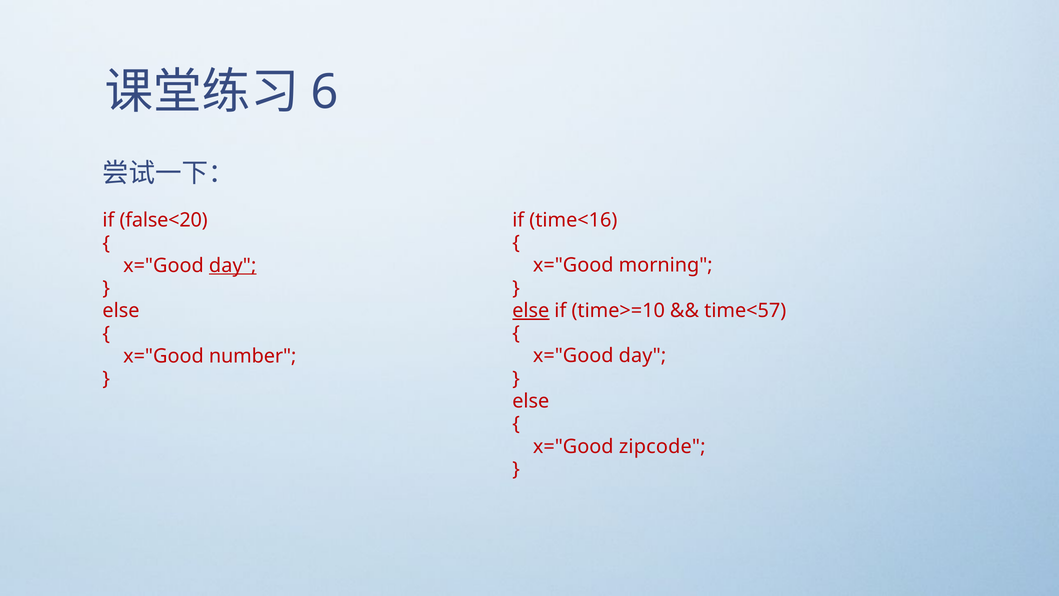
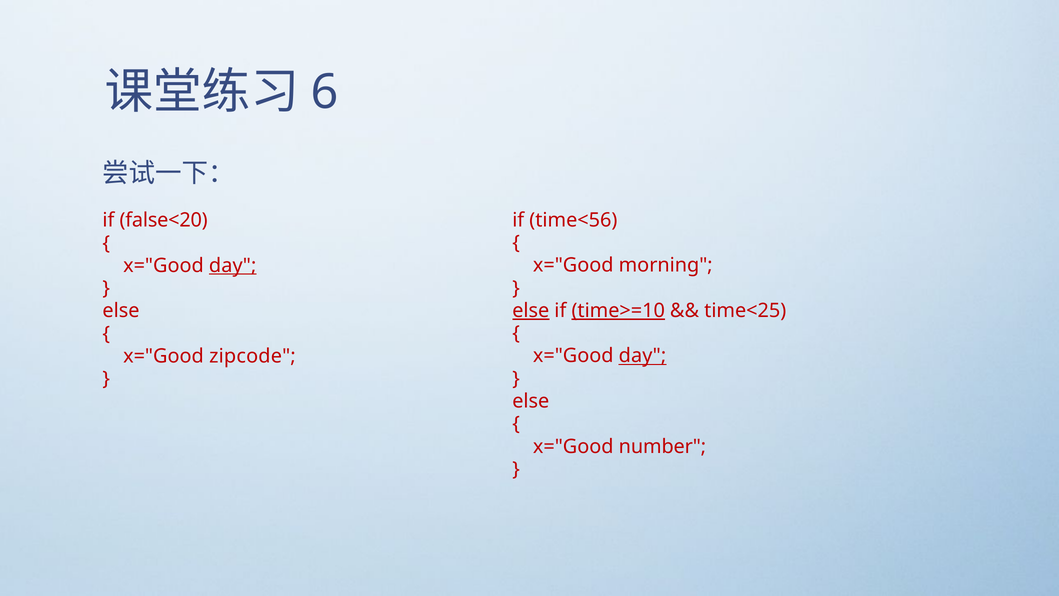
time<16: time<16 -> time<56
time>=10 underline: none -> present
time<57: time<57 -> time<25
day at (642, 356) underline: none -> present
number: number -> zipcode
zipcode: zipcode -> number
